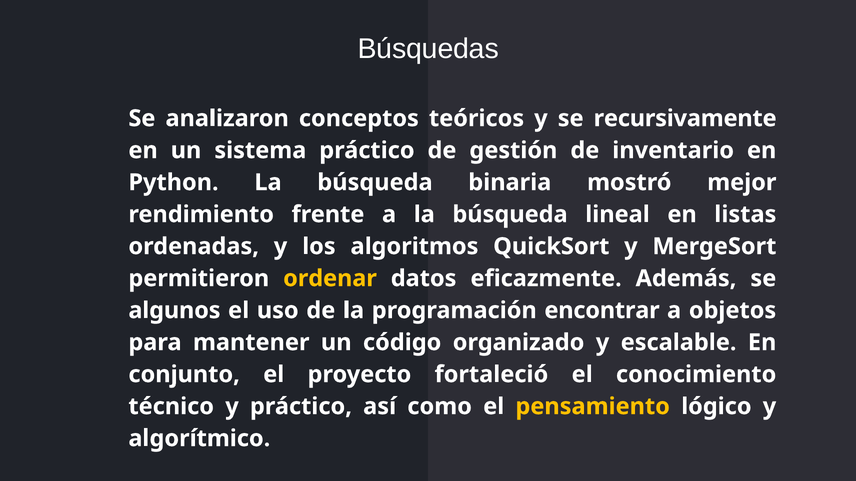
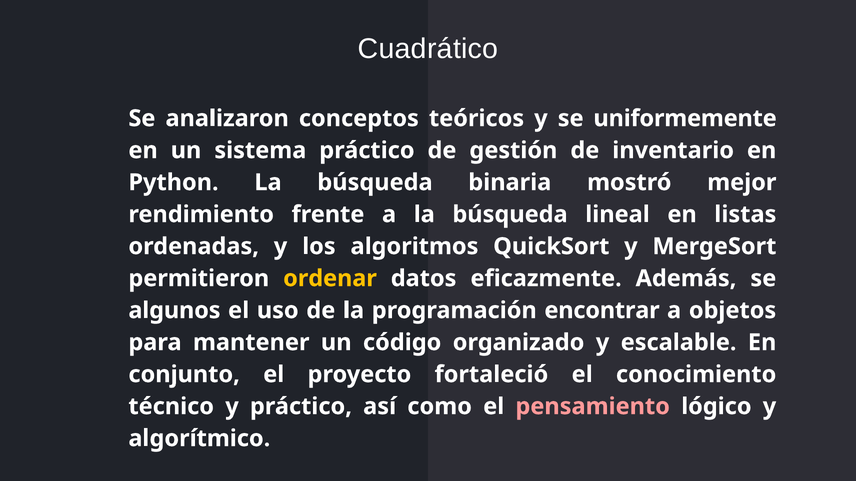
Búsquedas: Búsquedas -> Cuadrático
recursivamente: recursivamente -> uniformemente
pensamiento colour: yellow -> pink
